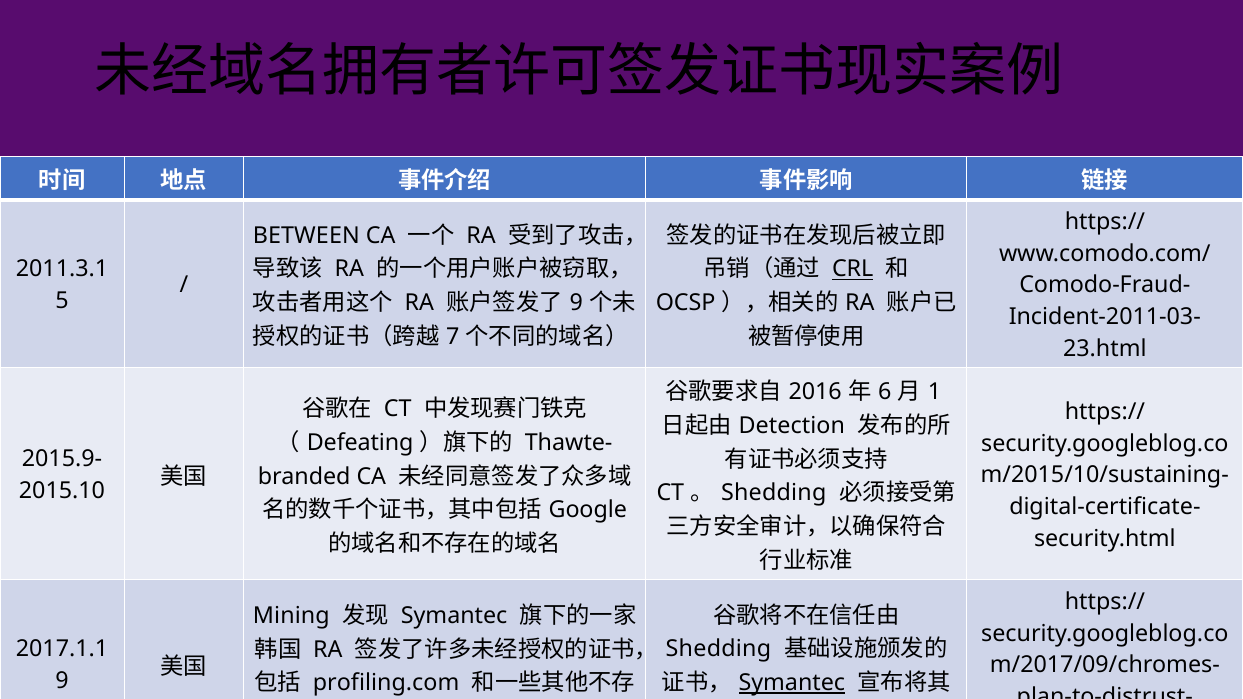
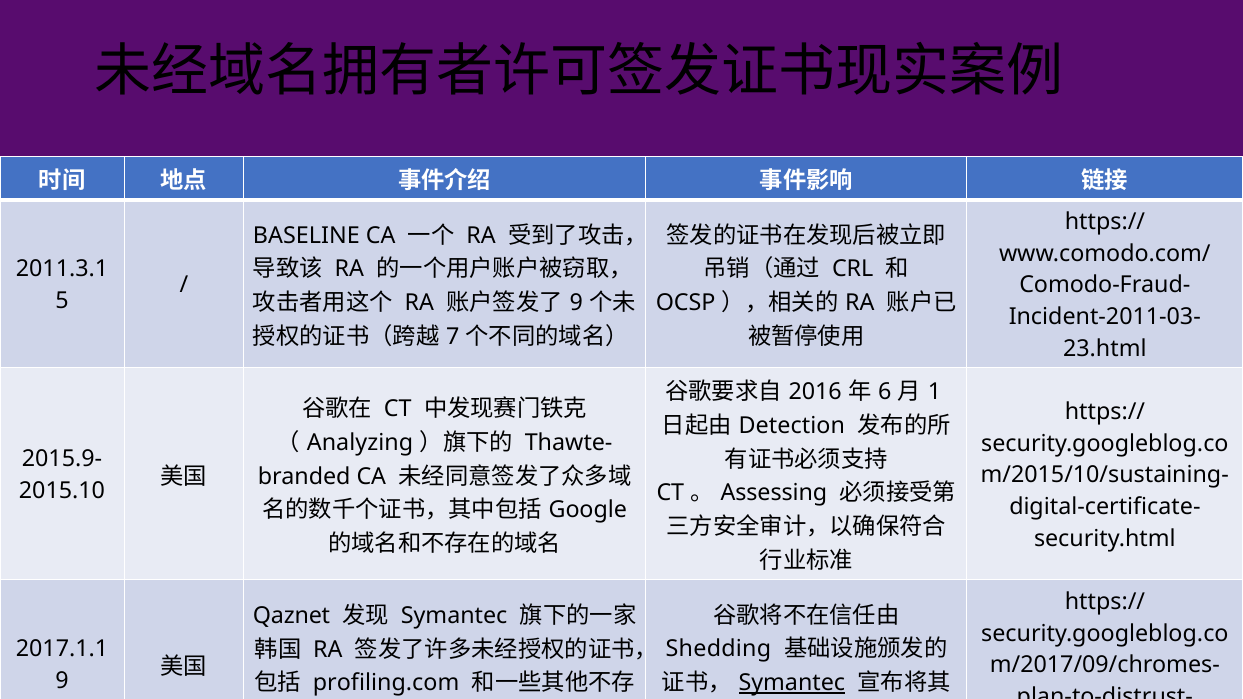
BETWEEN: BETWEEN -> BASELINE
CRL underline: present -> none
Defeating: Defeating -> Analyzing
Shedding at (774, 493): Shedding -> Assessing
Mining: Mining -> Qaznet
